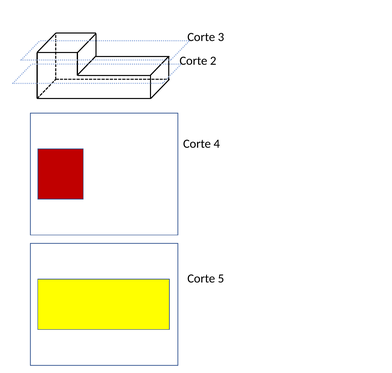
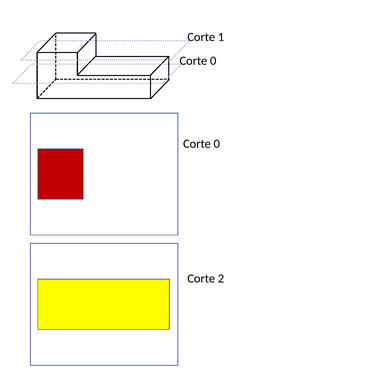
3: 3 -> 1
2 at (213, 61): 2 -> 0
4 at (217, 144): 4 -> 0
5: 5 -> 2
